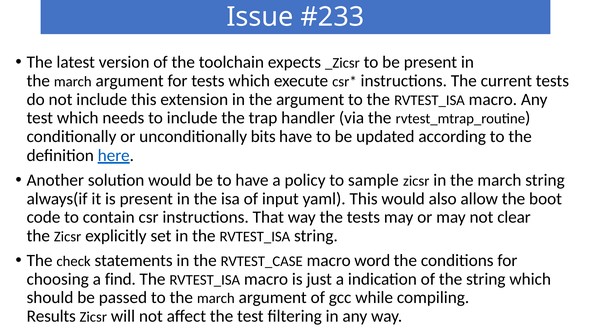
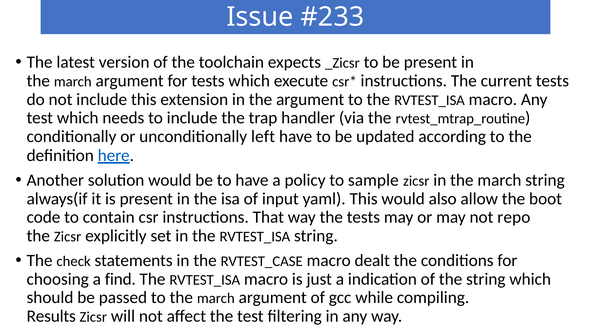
bits: bits -> left
clear: clear -> repo
word: word -> dealt
